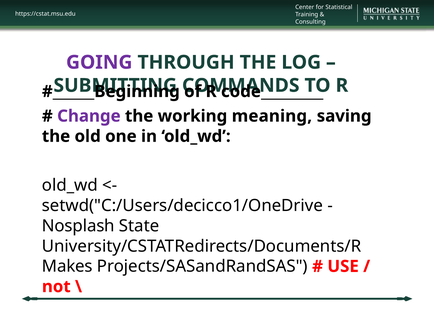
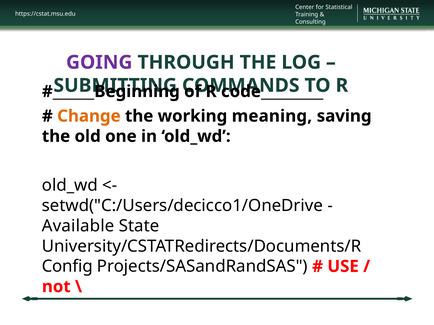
Change colour: purple -> orange
Nosplash: Nosplash -> Available
Makes: Makes -> Config
